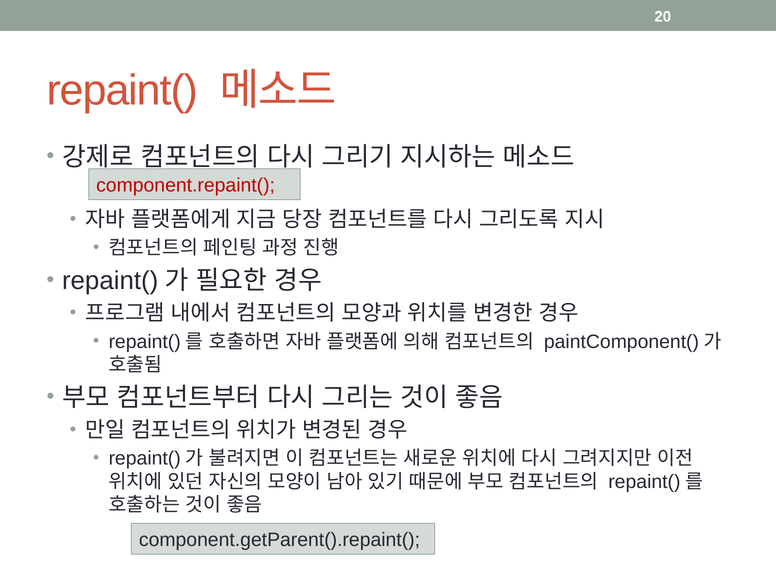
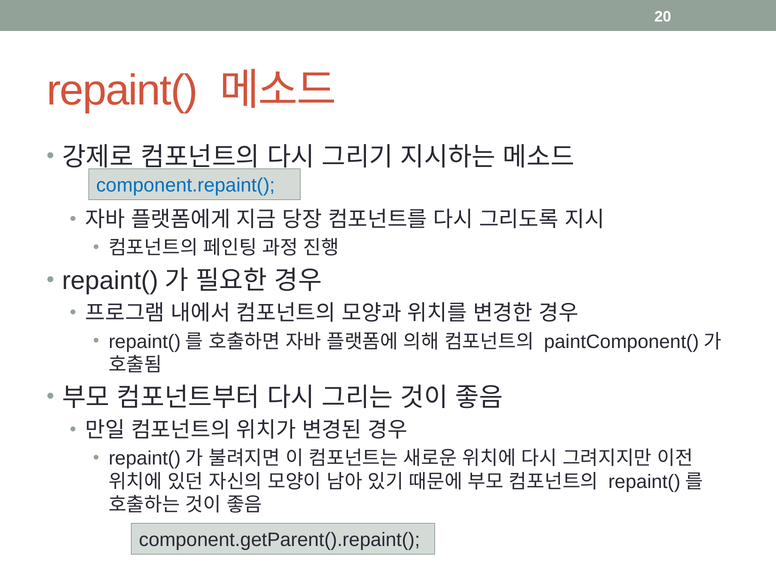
component.repaint( colour: red -> blue
